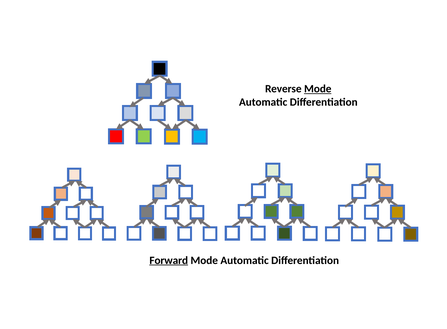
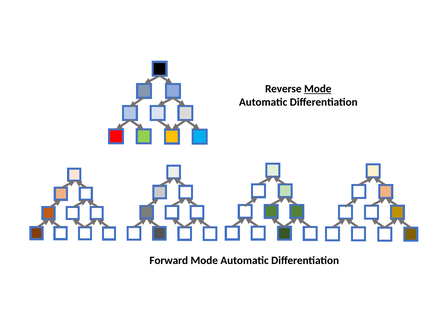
Forward underline: present -> none
